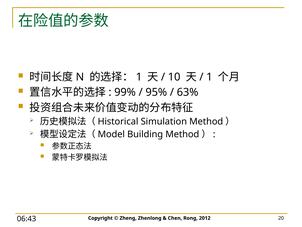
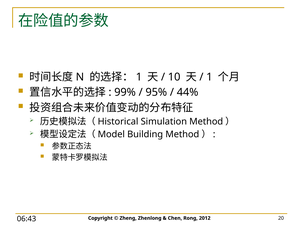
63%: 63% -> 44%
